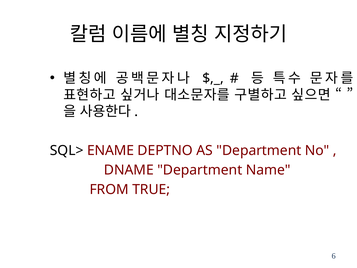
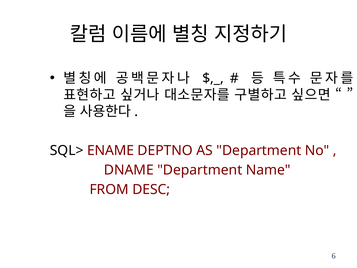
TRUE: TRUE -> DESC
